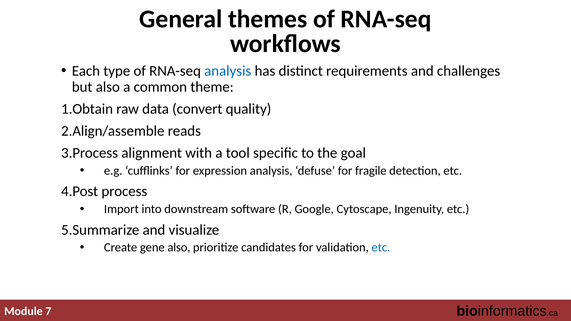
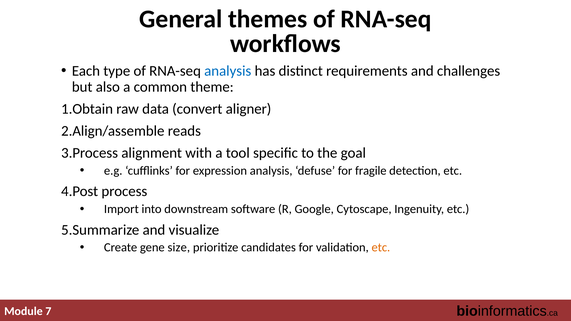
quality: quality -> aligner
gene also: also -> size
etc at (381, 248) colour: blue -> orange
